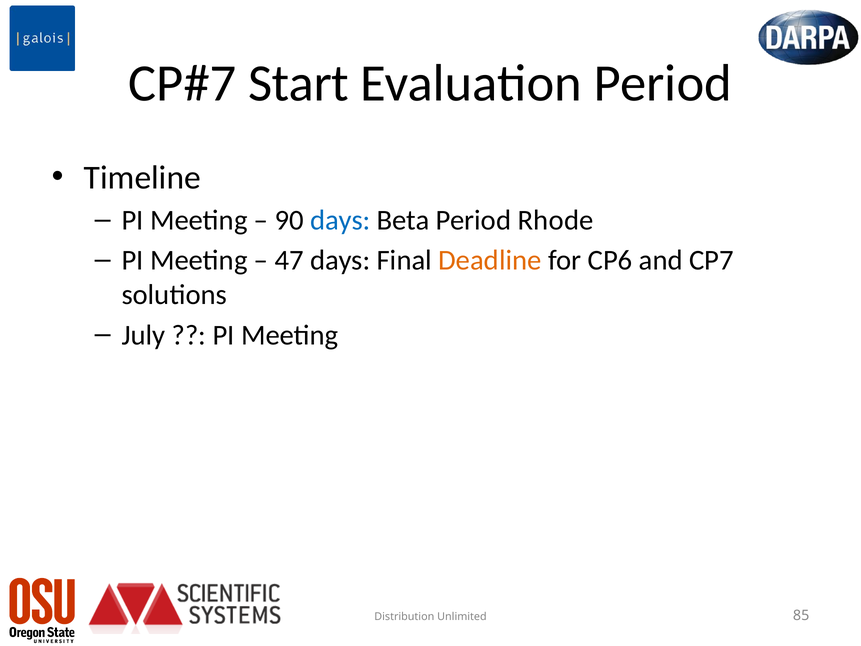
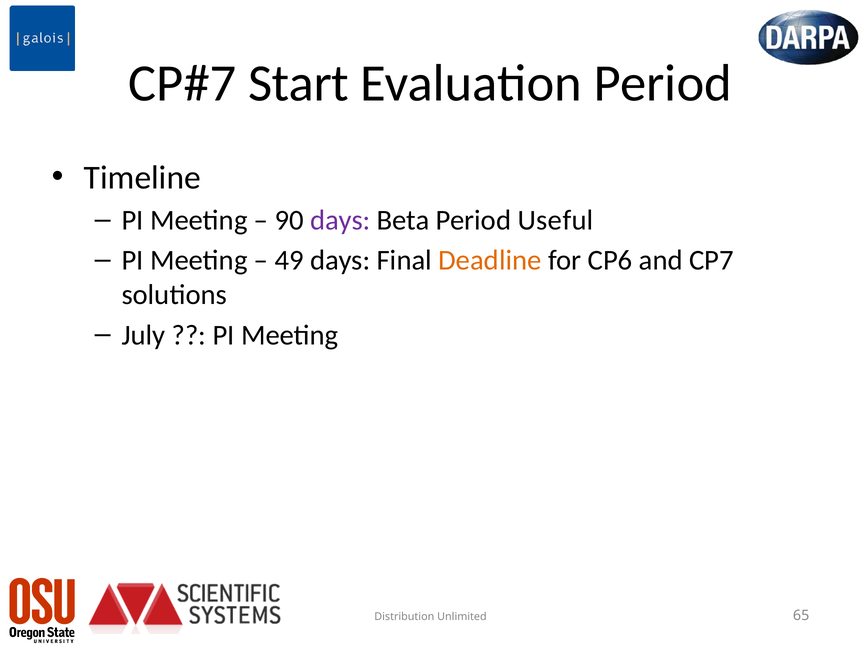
days at (340, 220) colour: blue -> purple
Rhode: Rhode -> Useful
47: 47 -> 49
85: 85 -> 65
